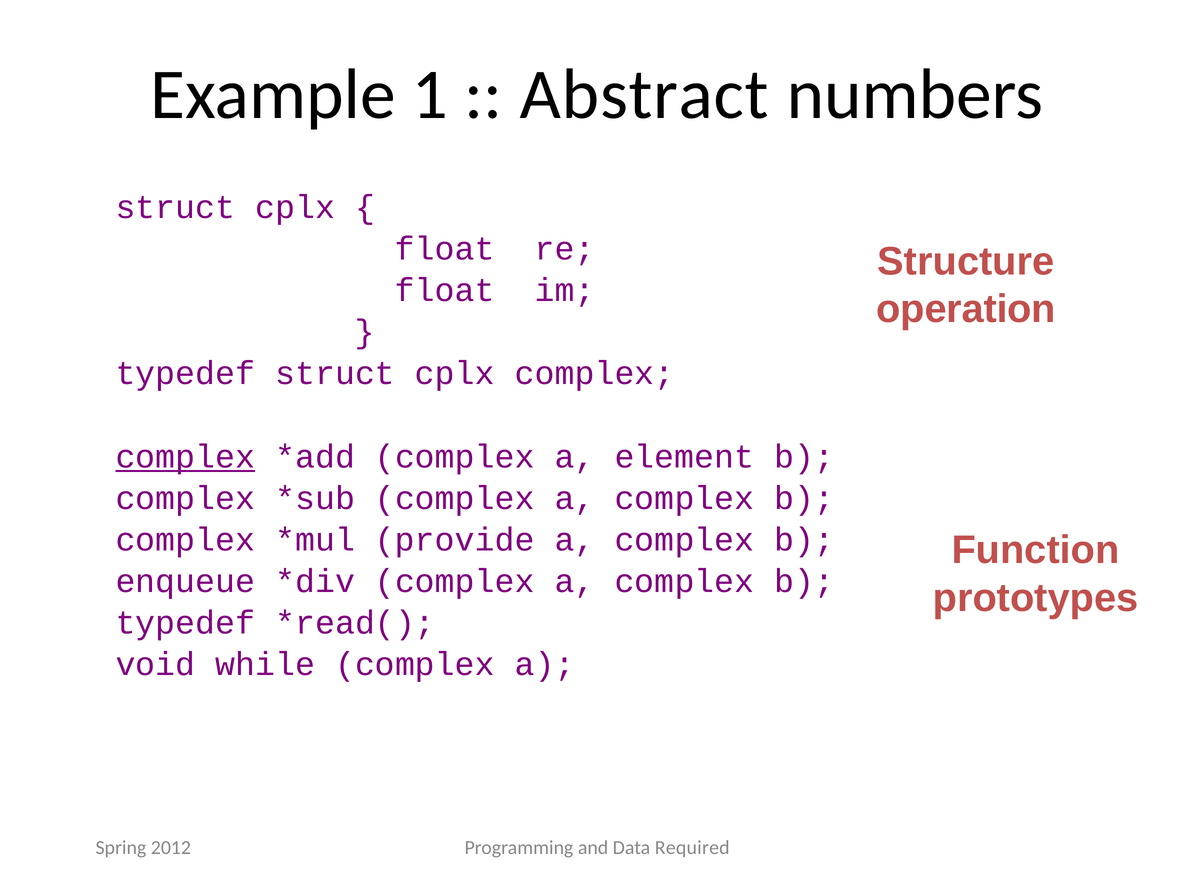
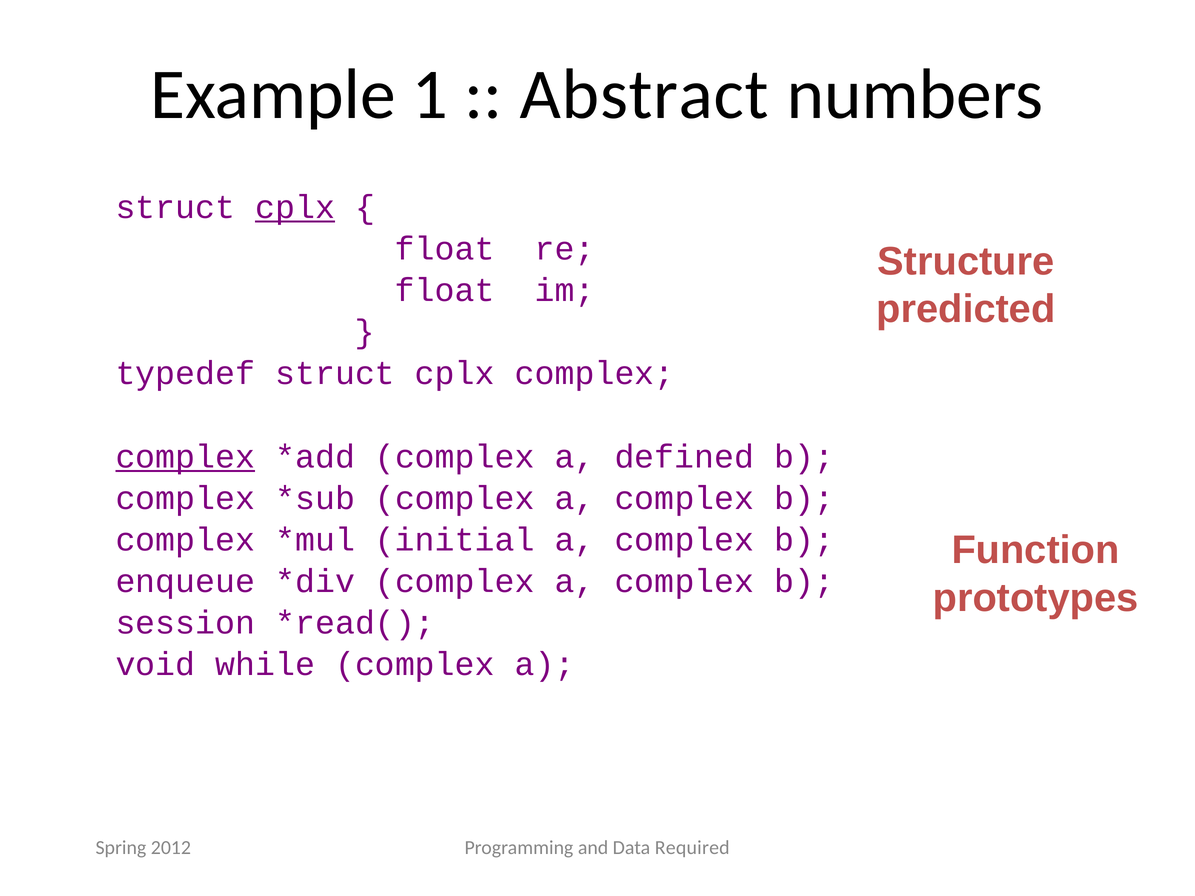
cplx at (295, 207) underline: none -> present
operation: operation -> predicted
element: element -> defined
provide: provide -> initial
typedef at (185, 623): typedef -> session
